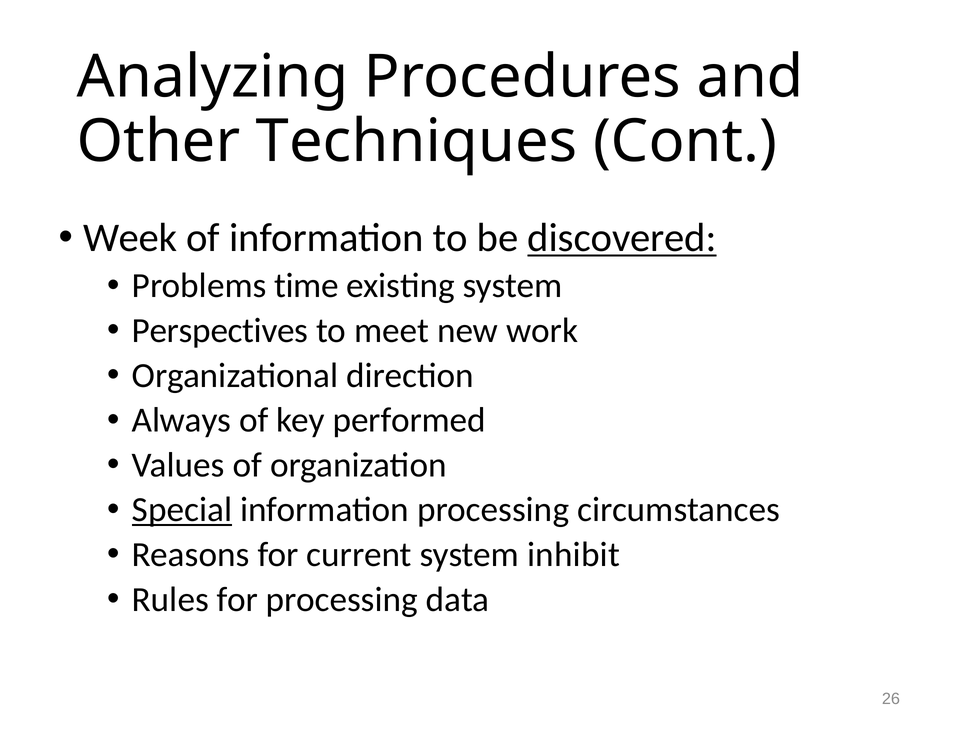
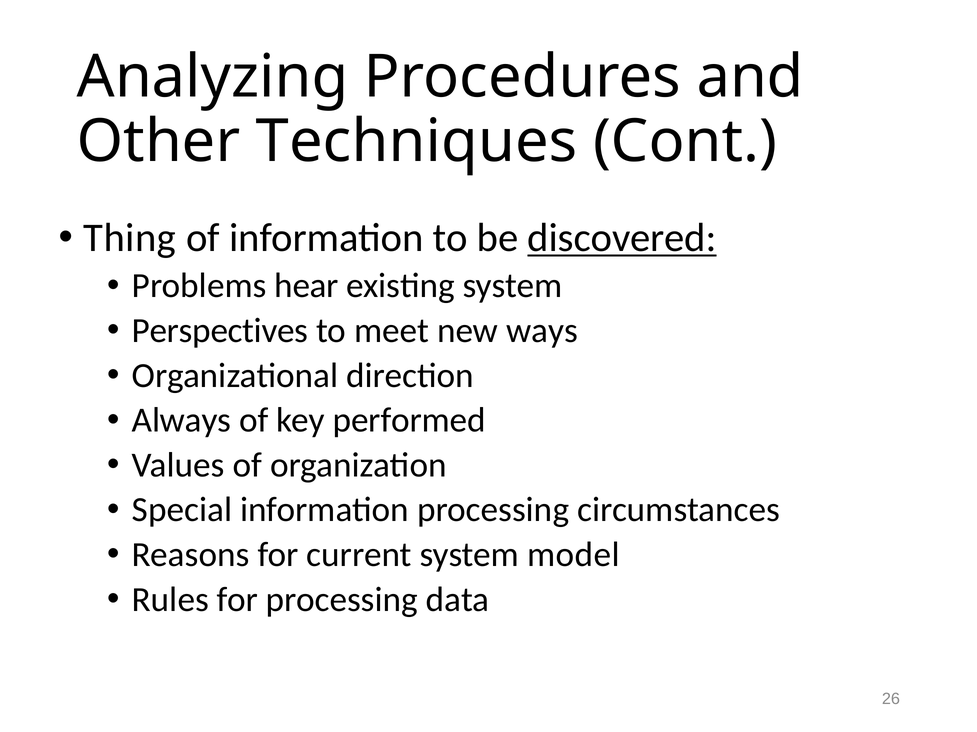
Week: Week -> Thing
time: time -> hear
work: work -> ways
Special underline: present -> none
inhibit: inhibit -> model
